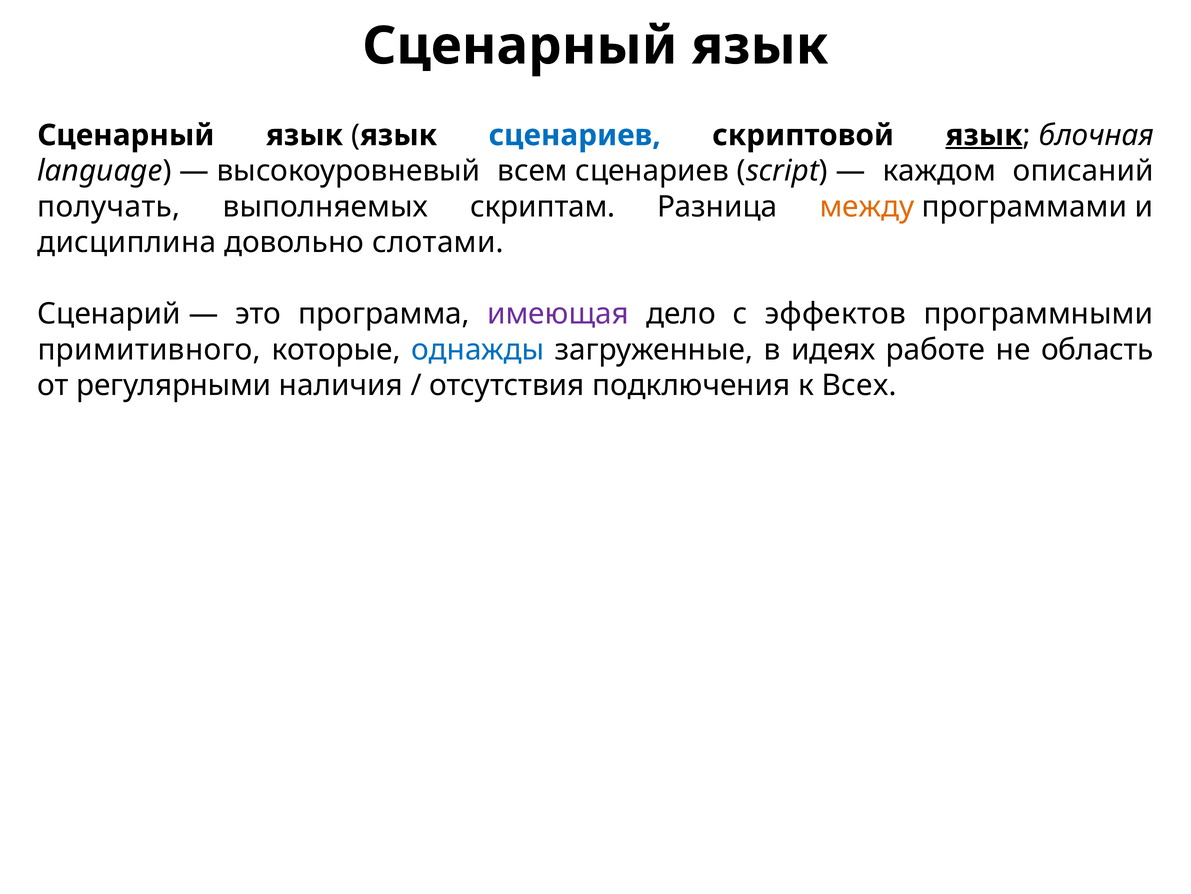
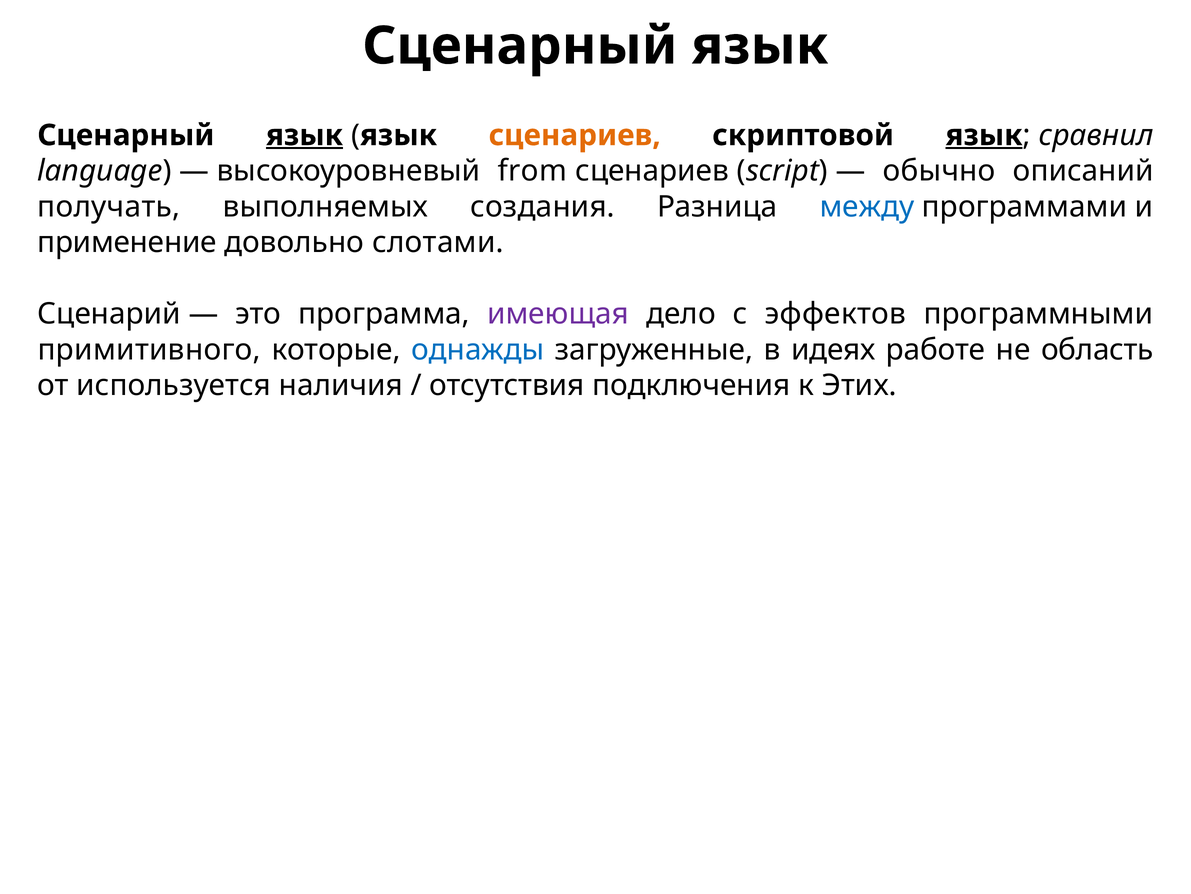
язык at (304, 135) underline: none -> present
сценариев at (575, 135) colour: blue -> orange
блочная: блочная -> сравнил
всем: всем -> from
каждом: каждом -> обычно
скриптам: скриптам -> создания
между colour: orange -> blue
дисциплина: дисциплина -> применение
регулярными: регулярными -> используется
Всех: Всех -> Этих
